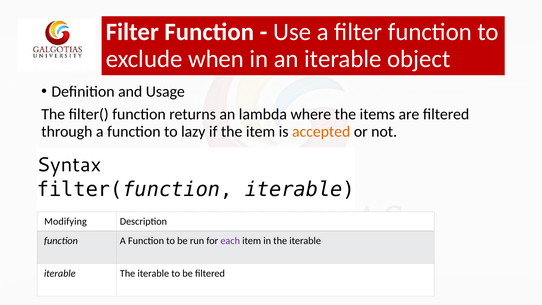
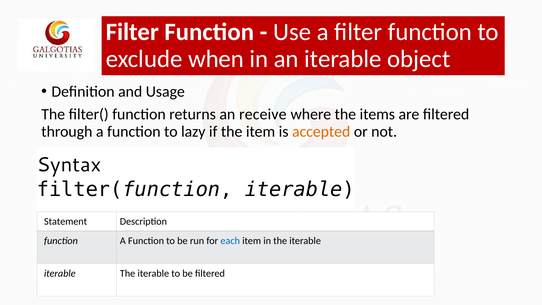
lambda: lambda -> receive
Modifying: Modifying -> Statement
each colour: purple -> blue
